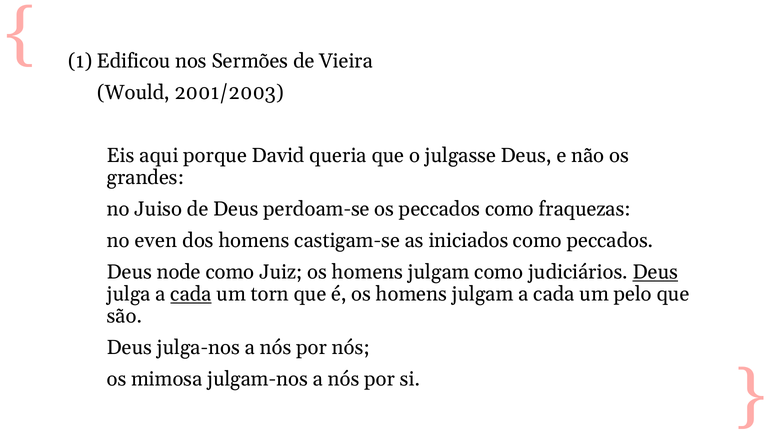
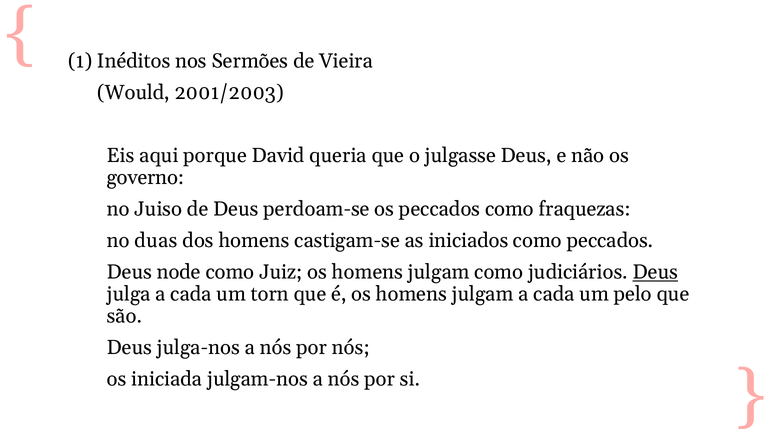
Edificou: Edificou -> Inéditos
grandes: grandes -> governo
even: even -> duas
cada at (191, 294) underline: present -> none
mimosa: mimosa -> iniciada
